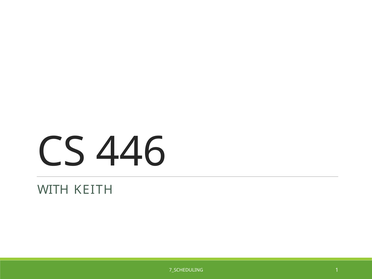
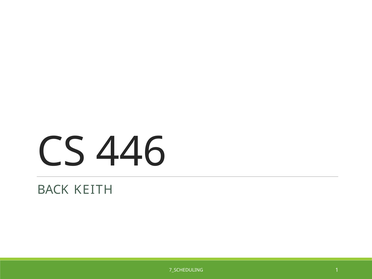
WITH: WITH -> BACK
